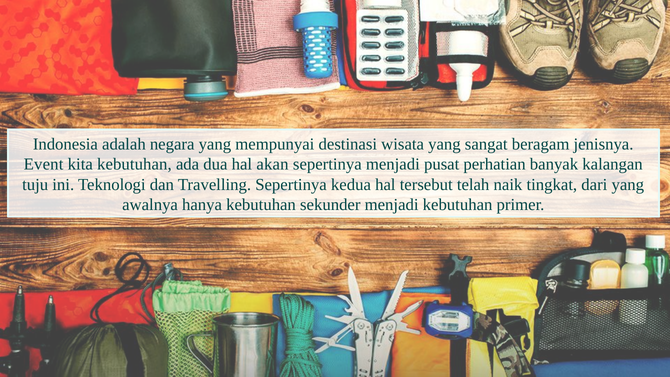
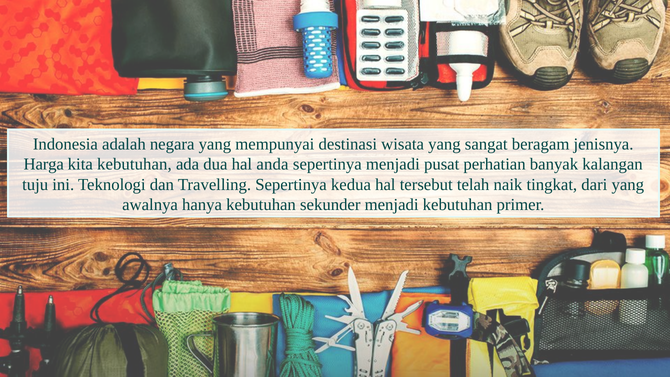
Event: Event -> Harga
akan: akan -> anda
